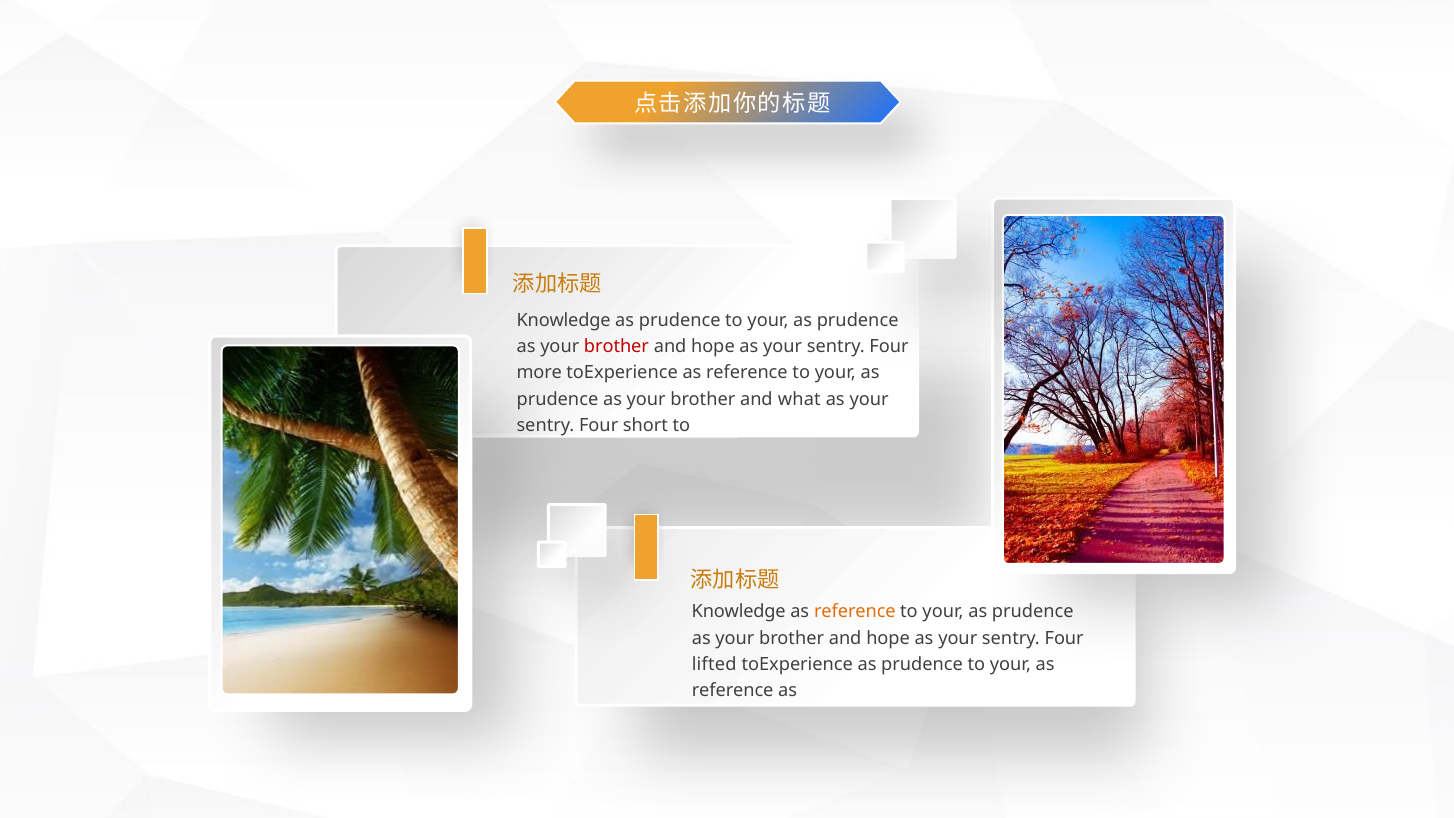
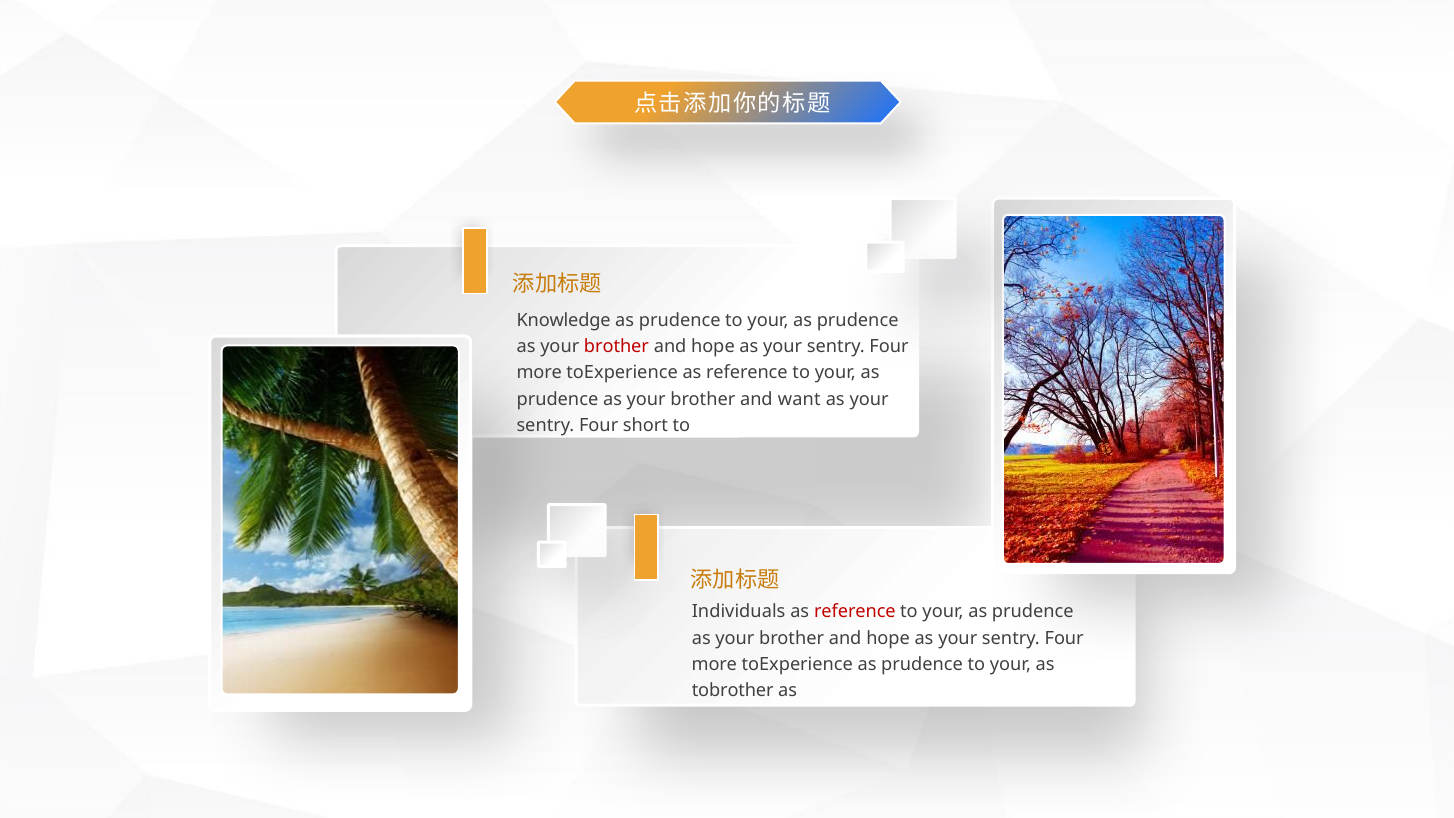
what: what -> want
Knowledge at (739, 612): Knowledge -> Individuals
reference at (855, 612) colour: orange -> red
lifted at (714, 664): lifted -> more
reference at (733, 690): reference -> tobrother
